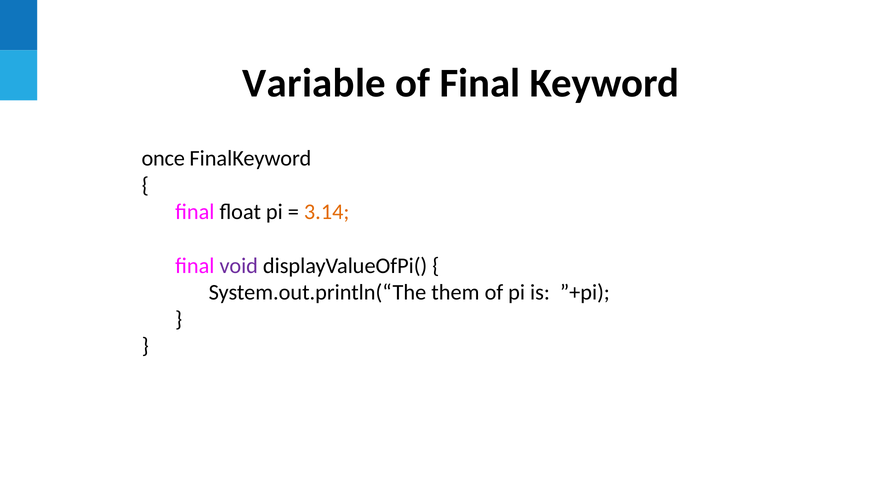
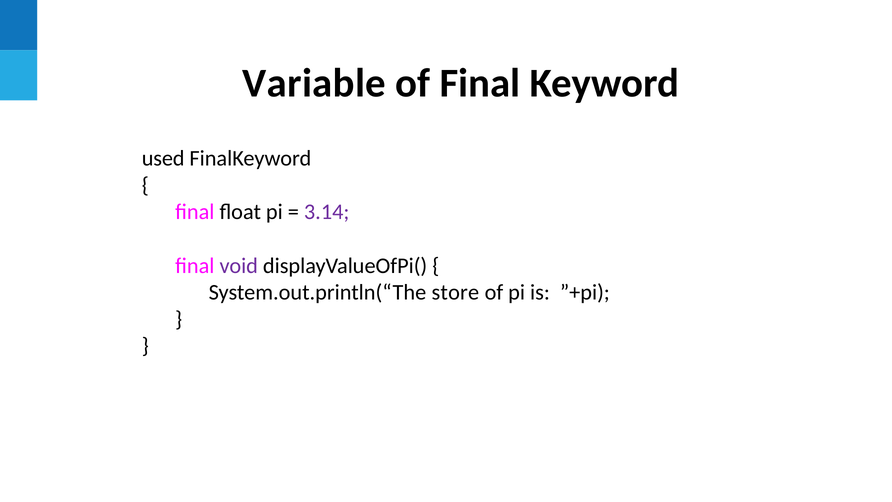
once: once -> used
3.14 colour: orange -> purple
them: them -> store
